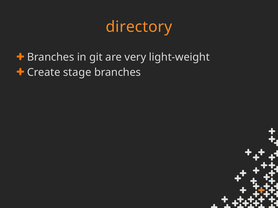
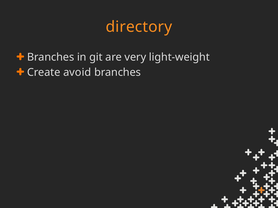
stage: stage -> avoid
